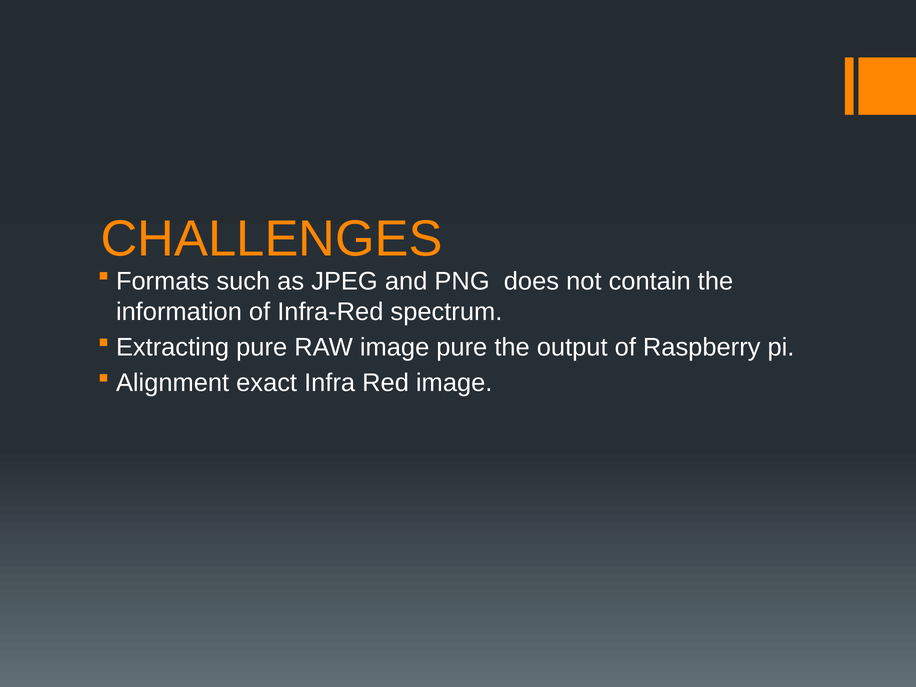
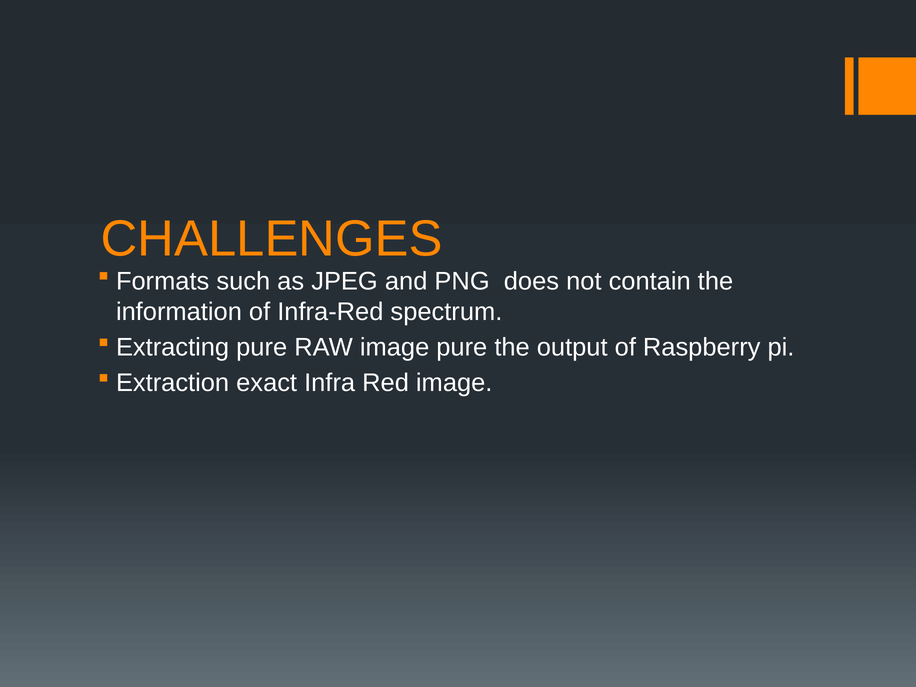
Alignment: Alignment -> Extraction
